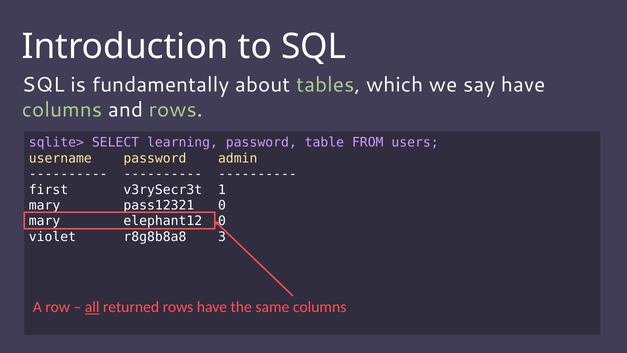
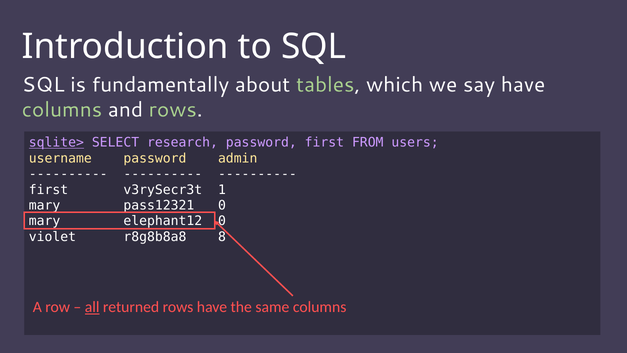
sqlite> underline: none -> present
learning: learning -> research
password table: table -> first
3: 3 -> 8
